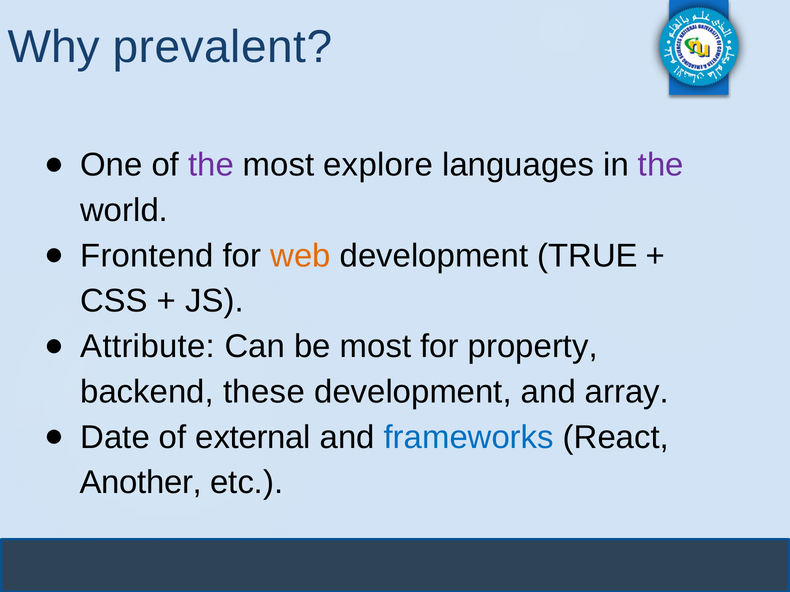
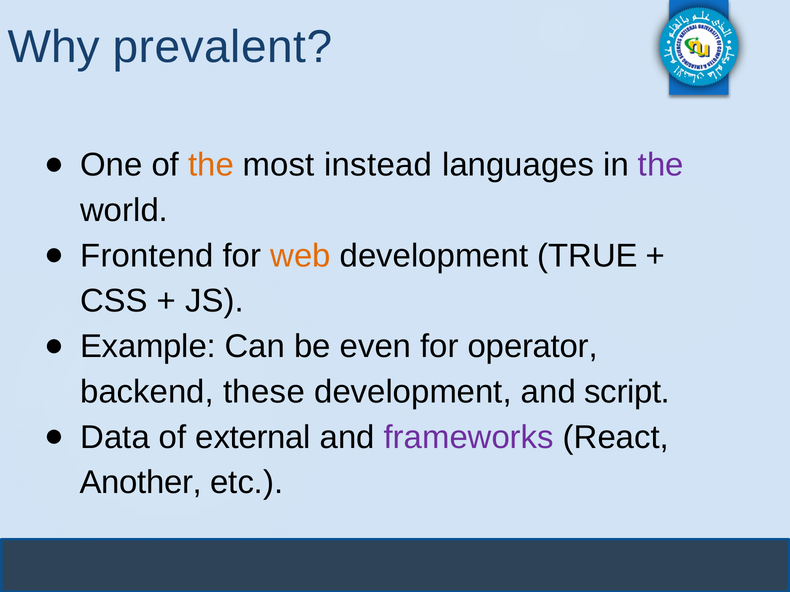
the at (211, 165) colour: purple -> orange
explore: explore -> instead
Attribute: Attribute -> Example
be most: most -> even
property: property -> operator
array: array -> script
Date: Date -> Data
frameworks colour: blue -> purple
